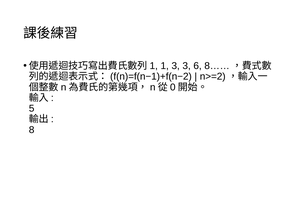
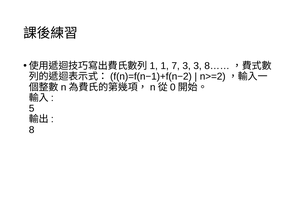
1 3: 3 -> 7
3 6: 6 -> 3
